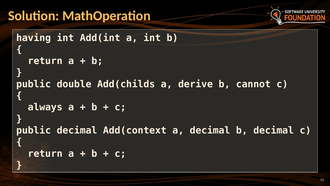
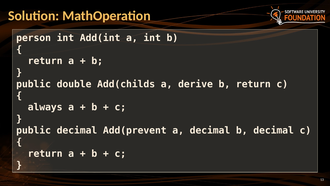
having: having -> person
b cannot: cannot -> return
Add(context: Add(context -> Add(prevent
